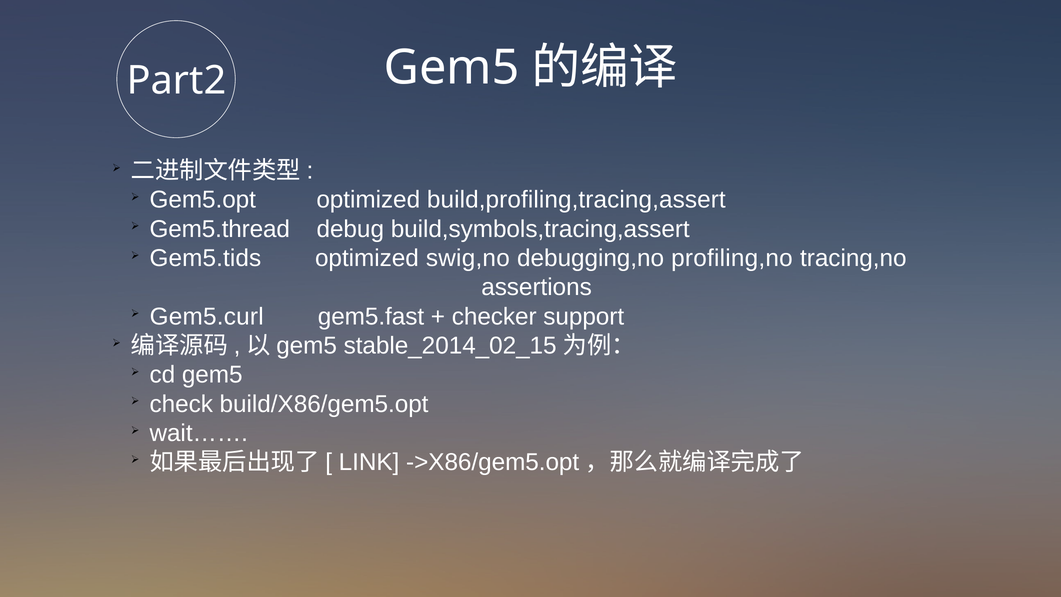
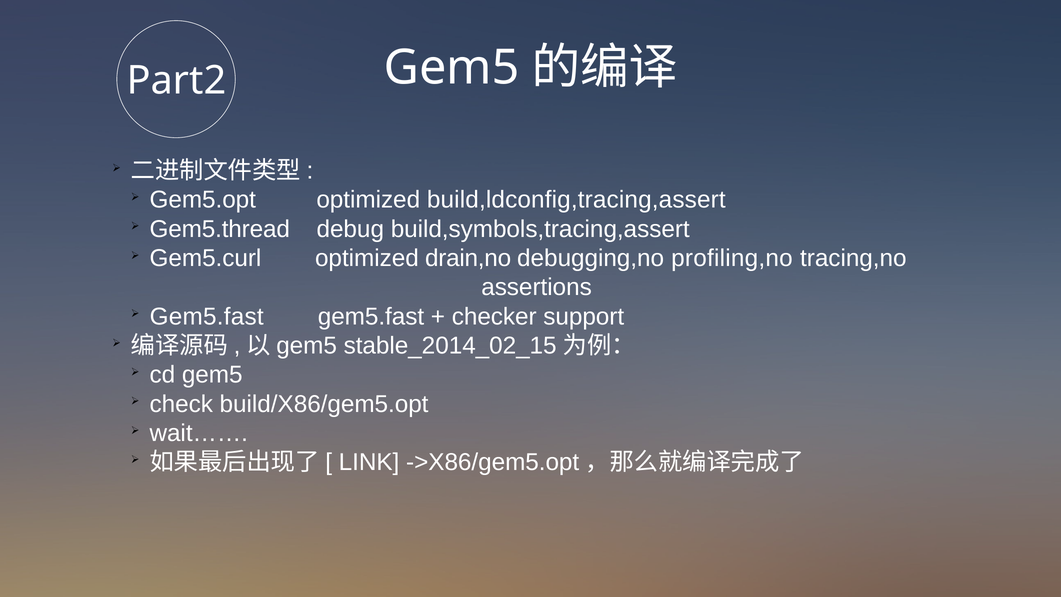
build,profiling,tracing,assert: build,profiling,tracing,assert -> build,ldconfig,tracing,assert
Gem5.tids: Gem5.tids -> Gem5.curl
swig,no: swig,no -> drain,no
Gem5.curl at (207, 316): Gem5.curl -> Gem5.fast
